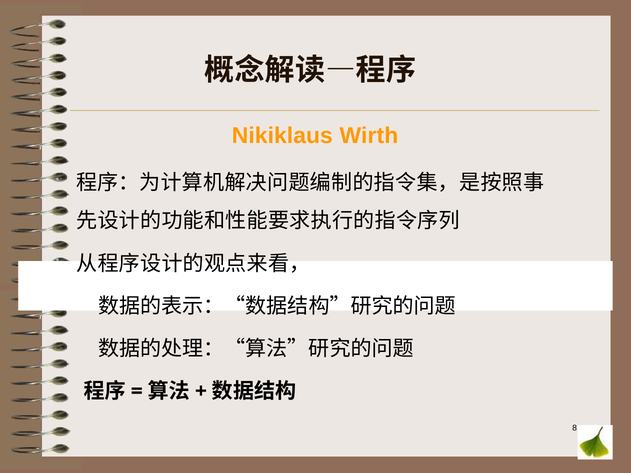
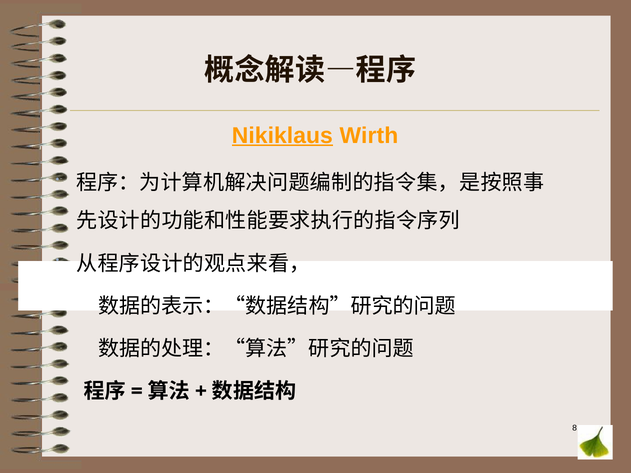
Nikiklaus underline: none -> present
